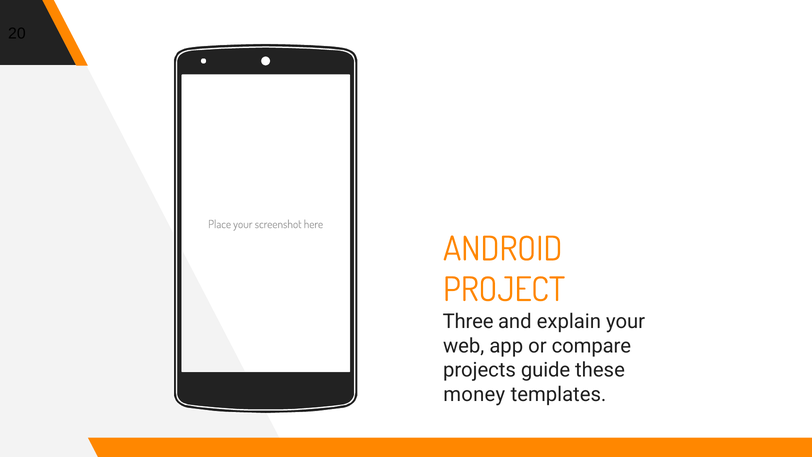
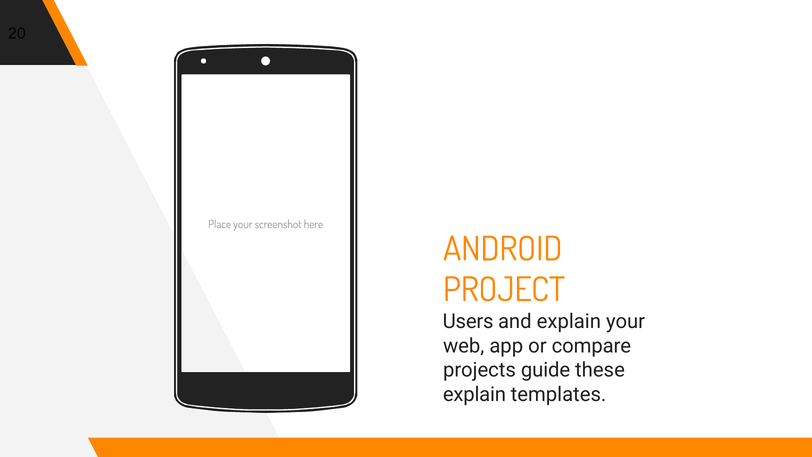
Three: Three -> Users
money at (474, 394): money -> explain
